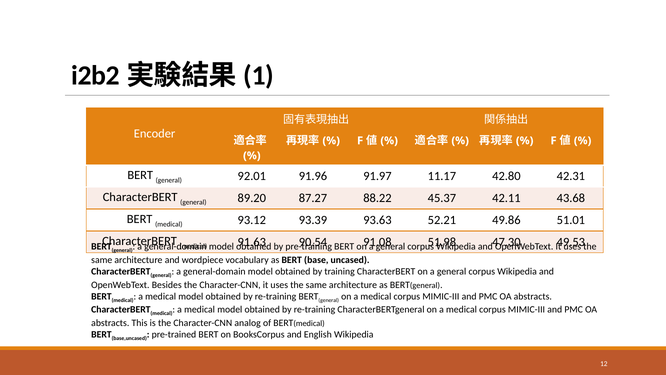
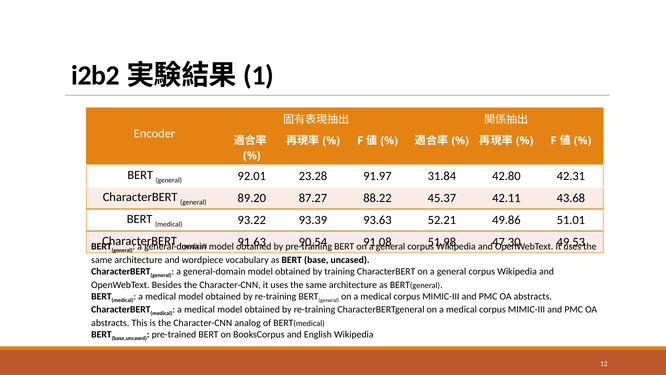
91.96: 91.96 -> 23.28
11.17: 11.17 -> 31.84
93.12: 93.12 -> 93.22
